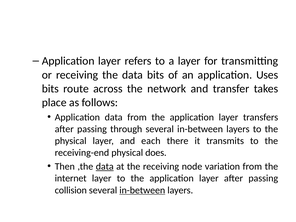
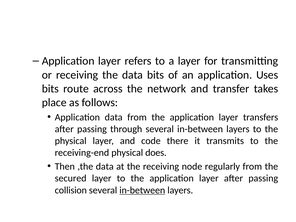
each: each -> code
data at (105, 166) underline: present -> none
variation: variation -> regularly
internet: internet -> secured
